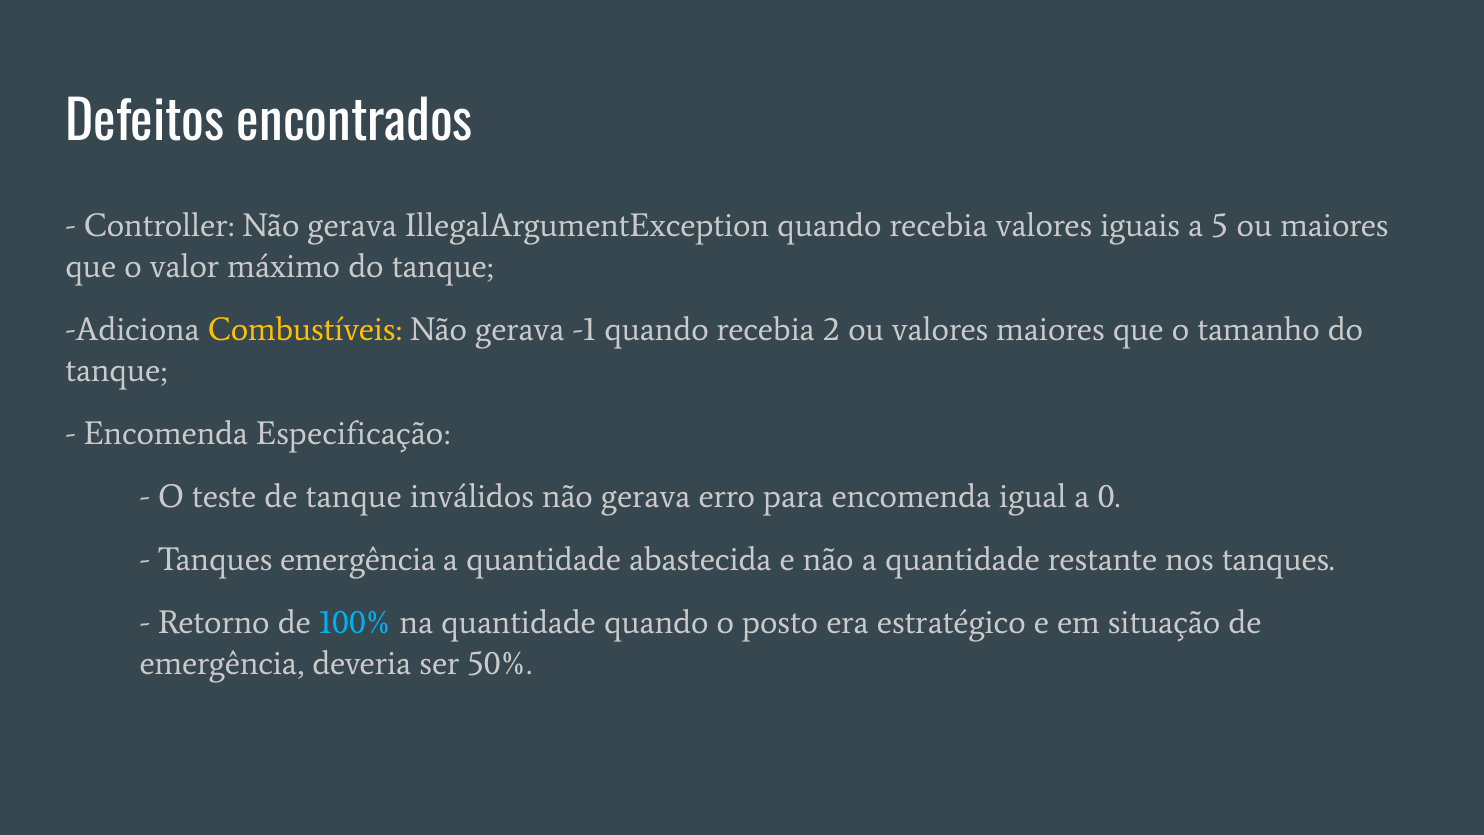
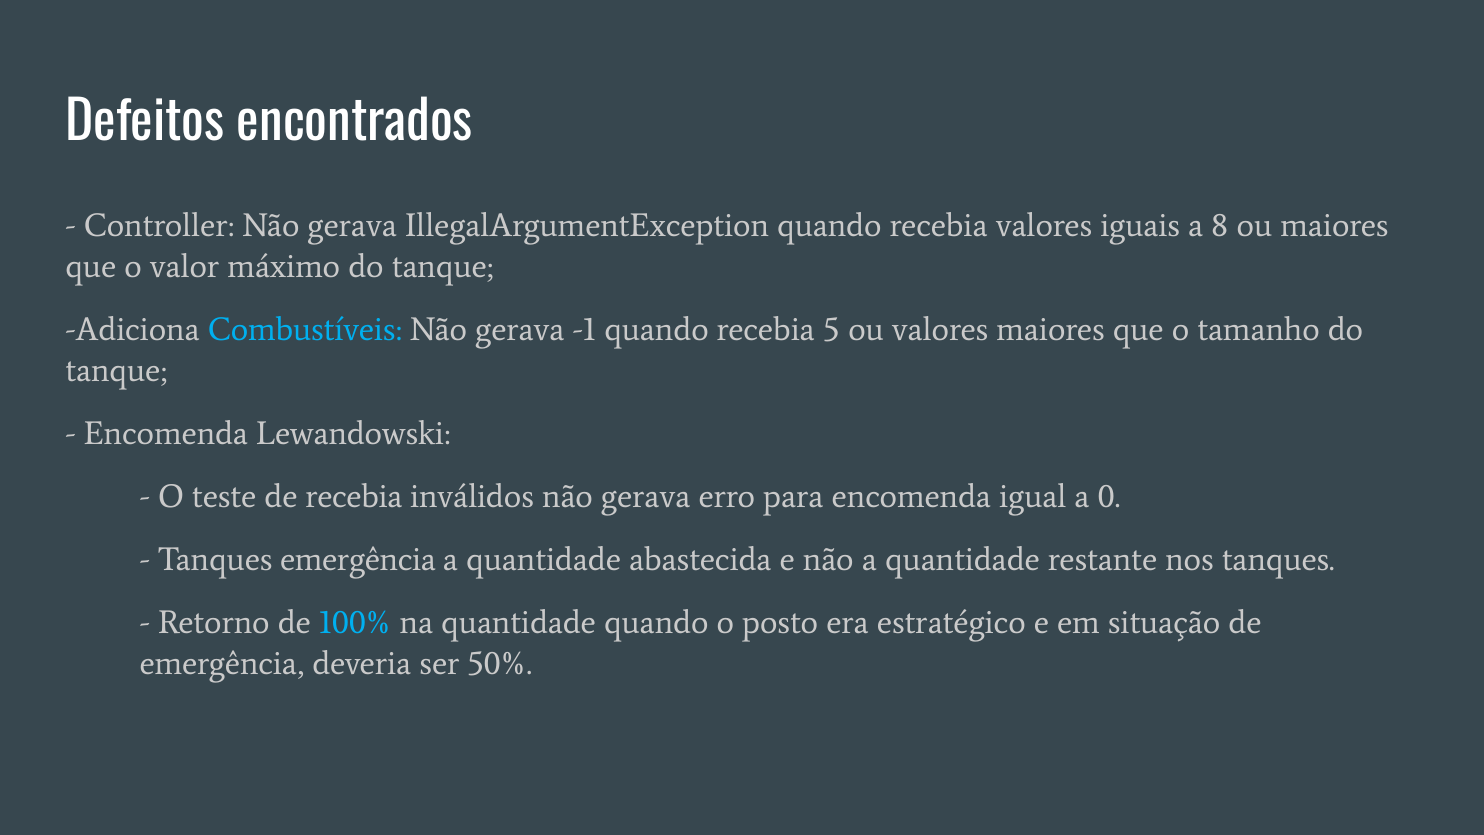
5: 5 -> 8
Combustíveis colour: yellow -> light blue
2: 2 -> 5
Especificação: Especificação -> Lewandowski
de tanque: tanque -> recebia
